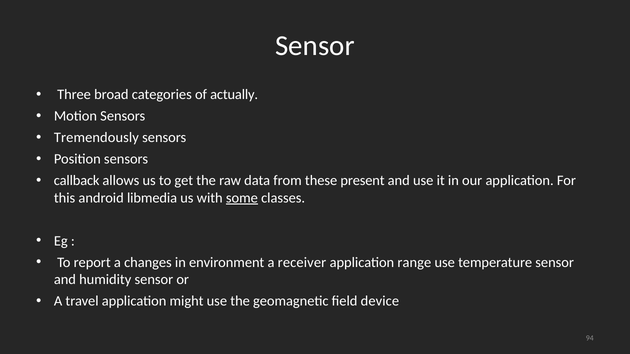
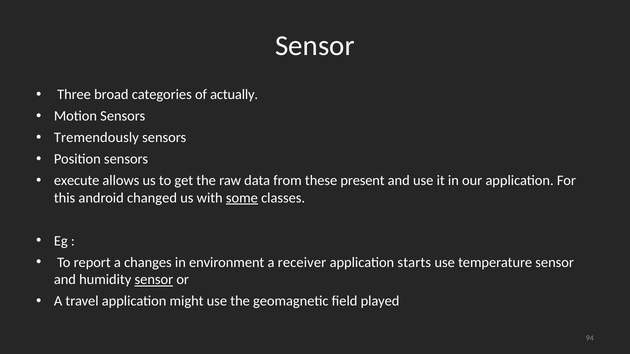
callback: callback -> execute
libmedia: libmedia -> changed
range: range -> starts
sensor at (154, 280) underline: none -> present
device: device -> played
